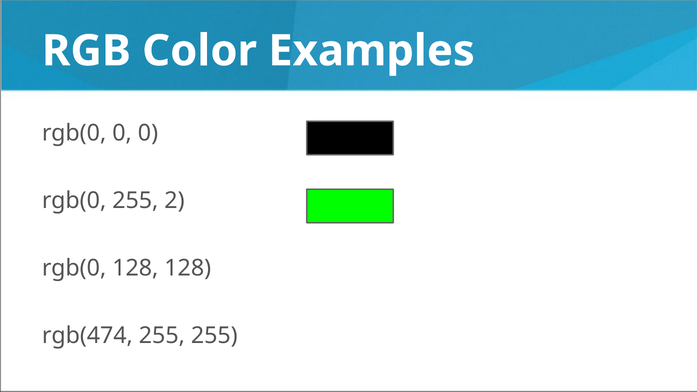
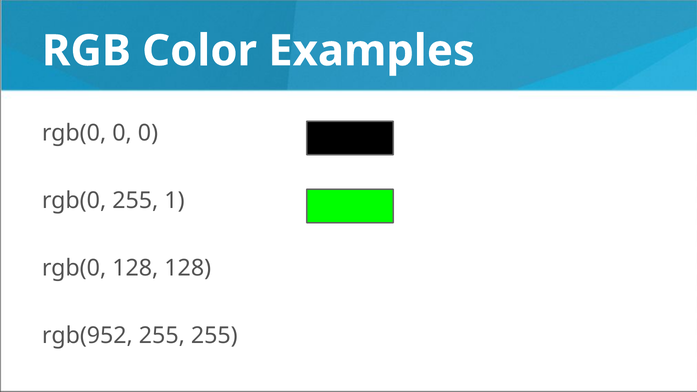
2: 2 -> 1
rgb(474: rgb(474 -> rgb(952
